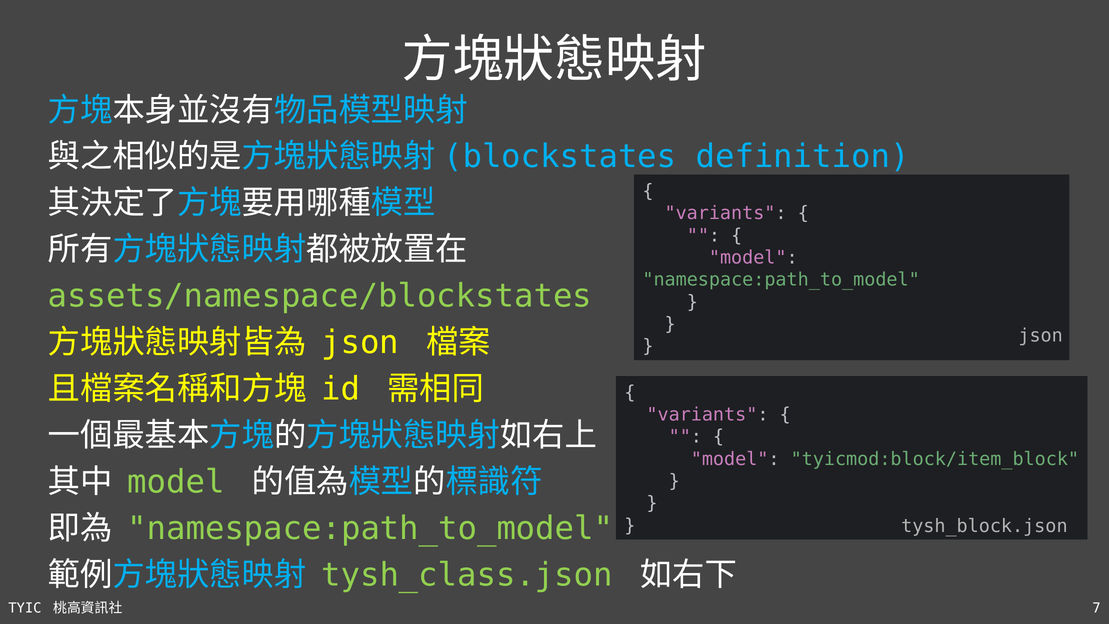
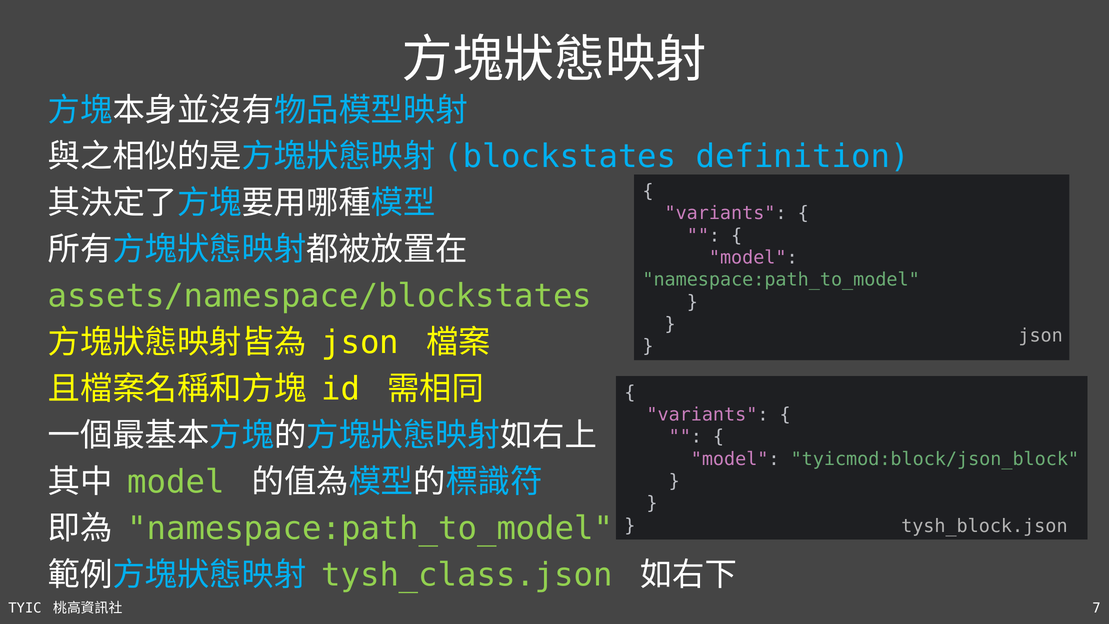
tyicmod:block/item_block: tyicmod:block/item_block -> tyicmod:block/json_block
